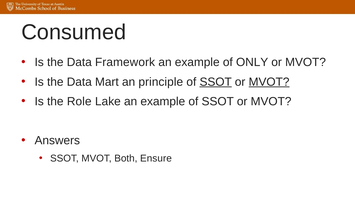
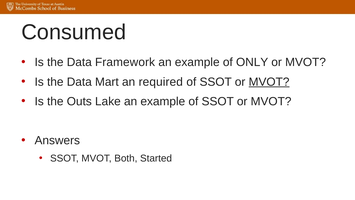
principle: principle -> required
SSOT at (216, 82) underline: present -> none
Role: Role -> Outs
Ensure: Ensure -> Started
